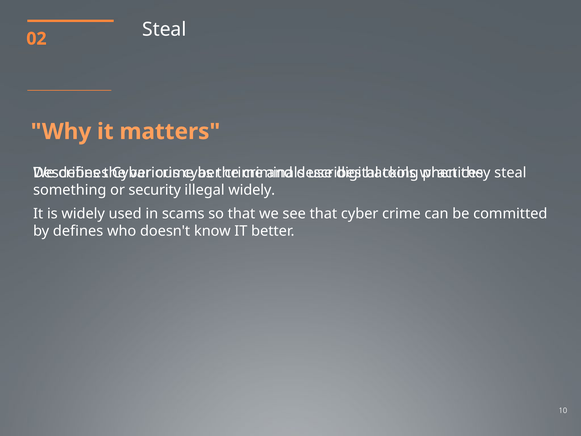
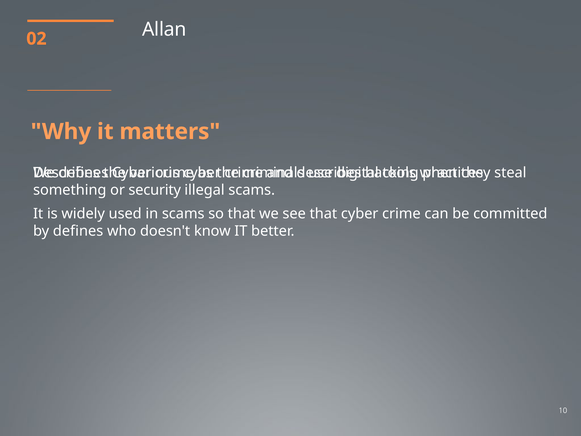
Steal at (164, 29): Steal -> Allan
illegal widely: widely -> scams
